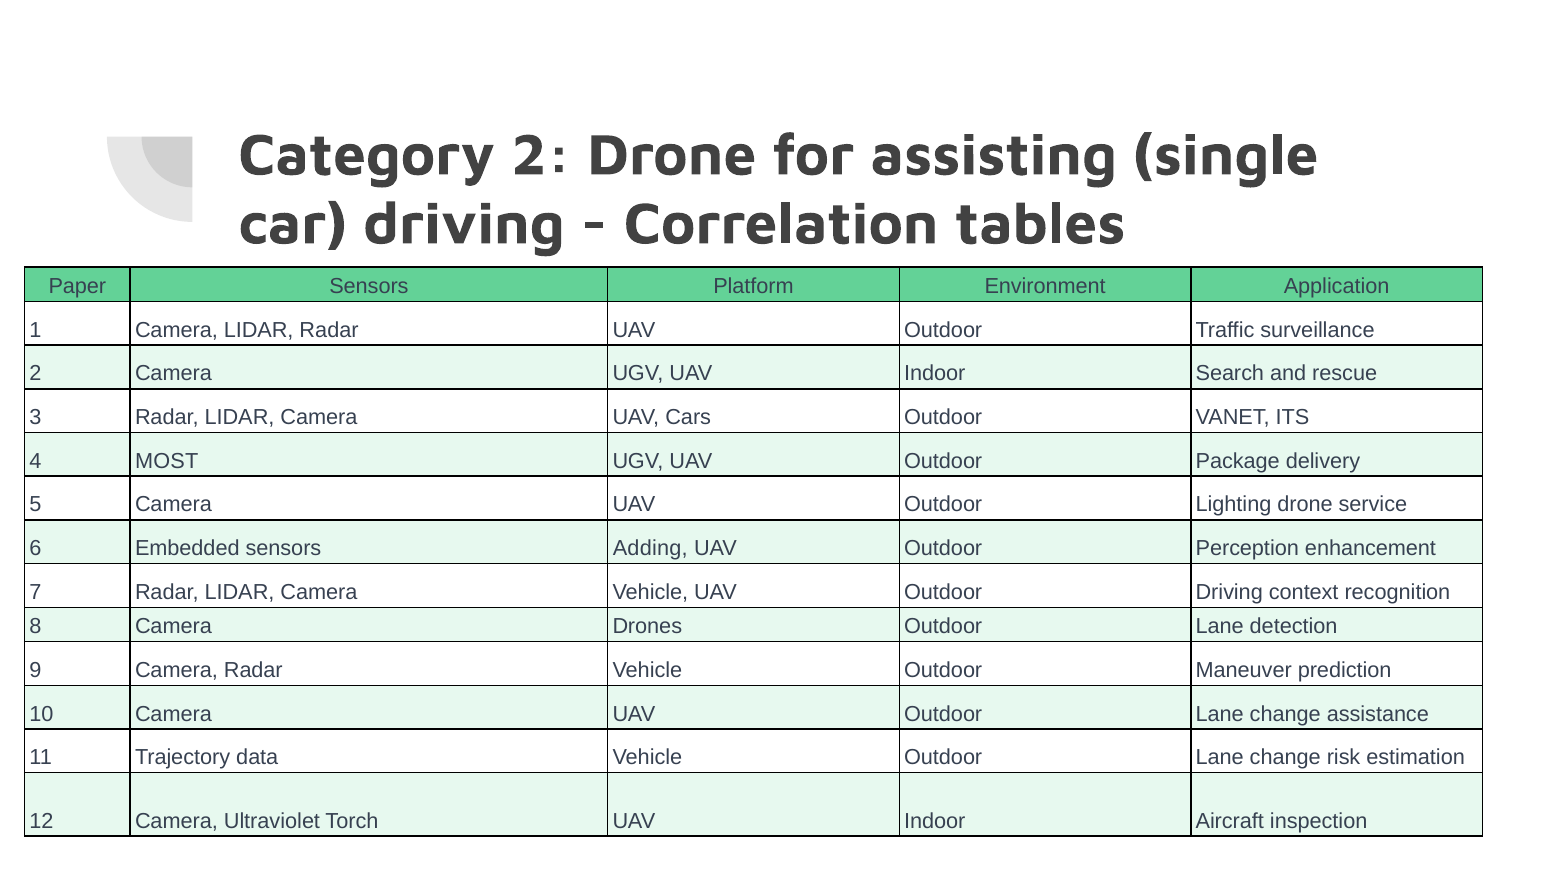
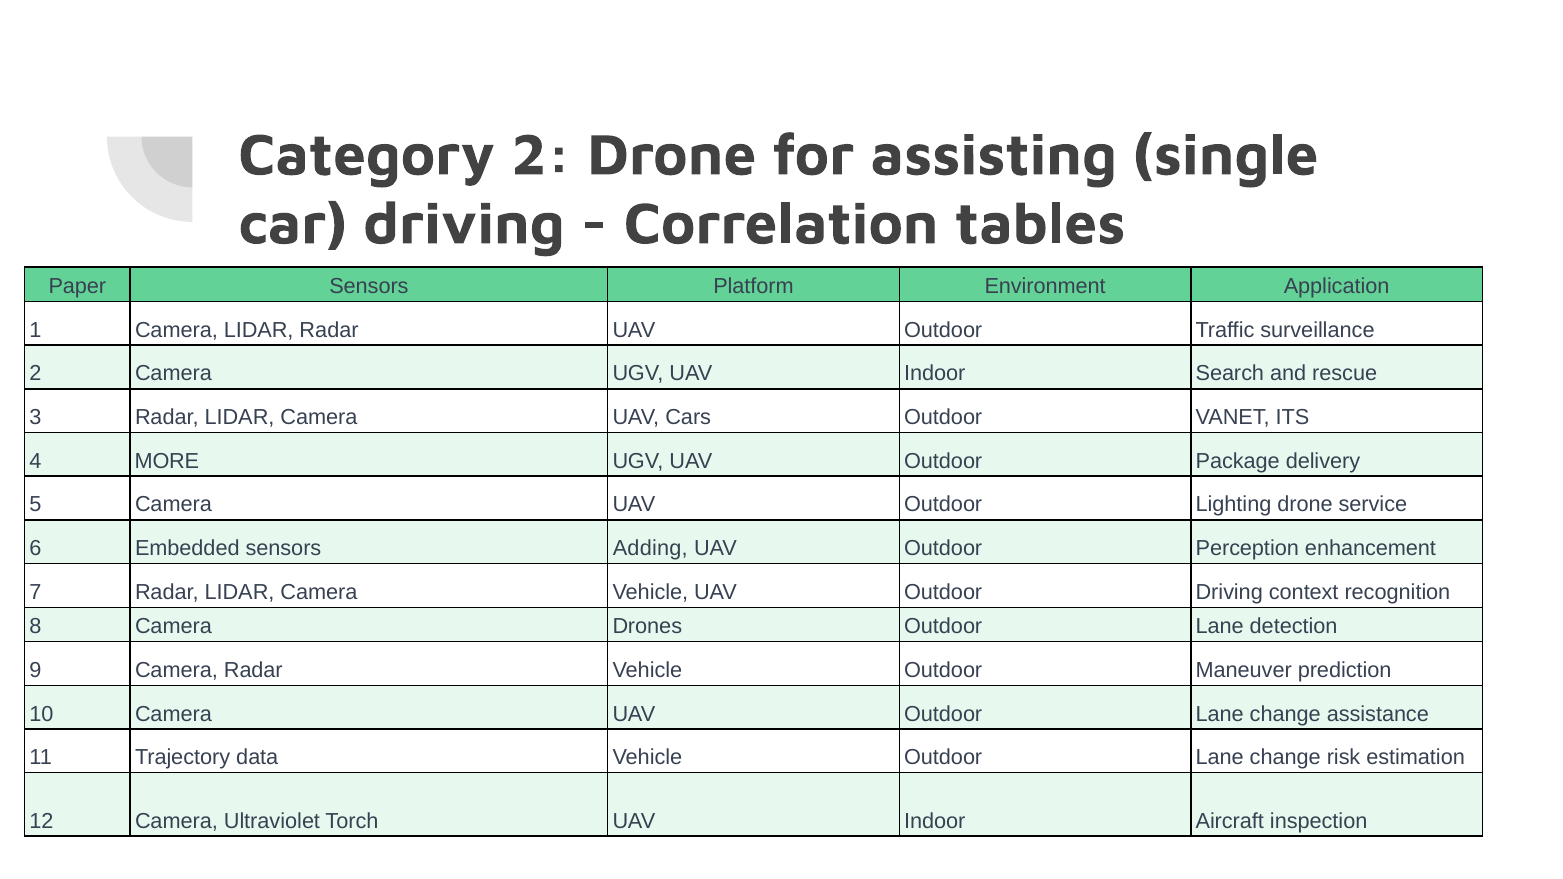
MOST: MOST -> MORE
